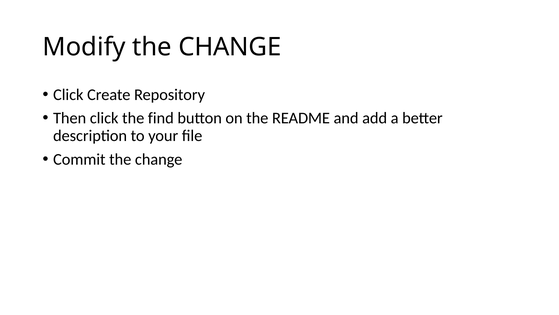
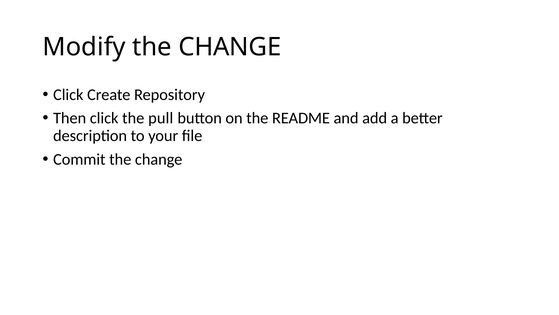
find: find -> pull
